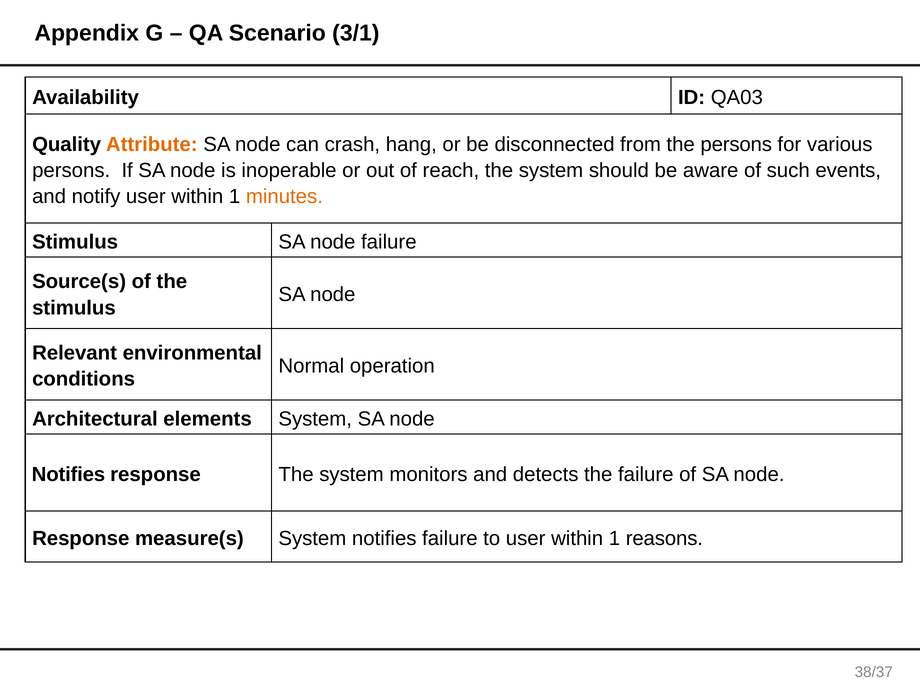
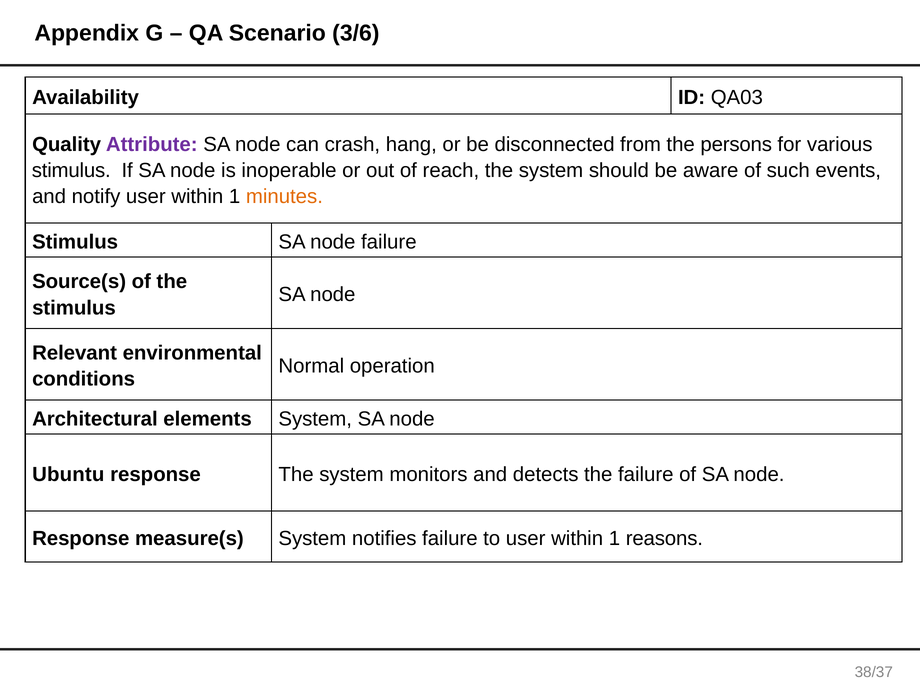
3/1: 3/1 -> 3/6
Attribute colour: orange -> purple
persons at (71, 170): persons -> stimulus
Notifies at (68, 474): Notifies -> Ubuntu
